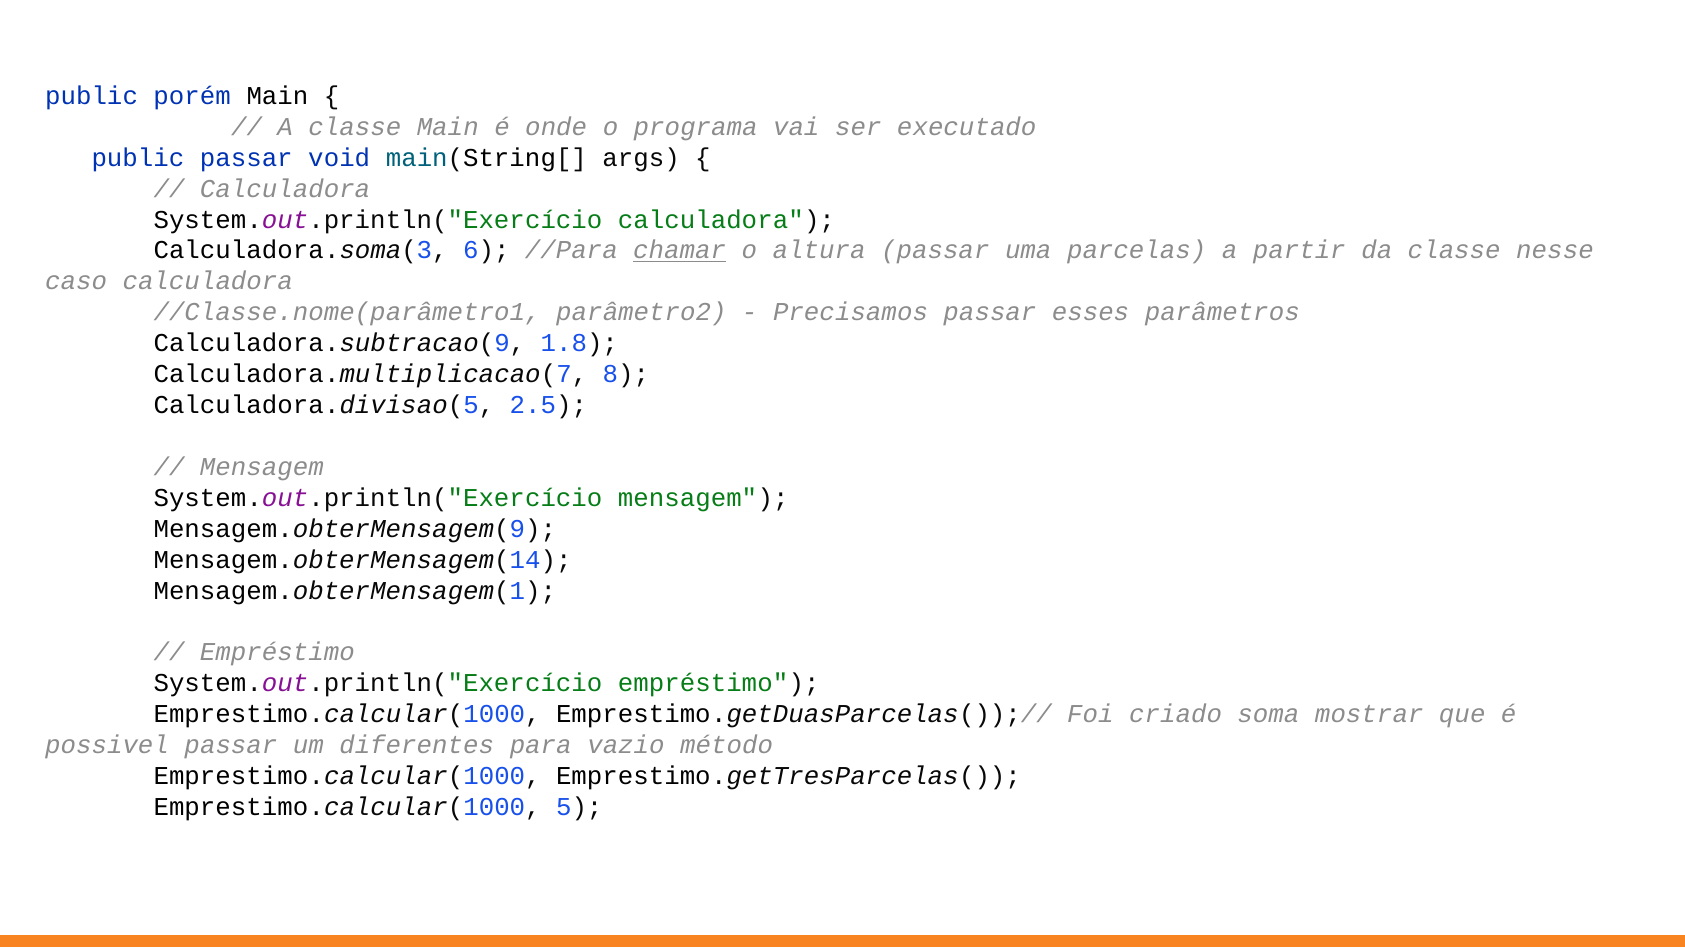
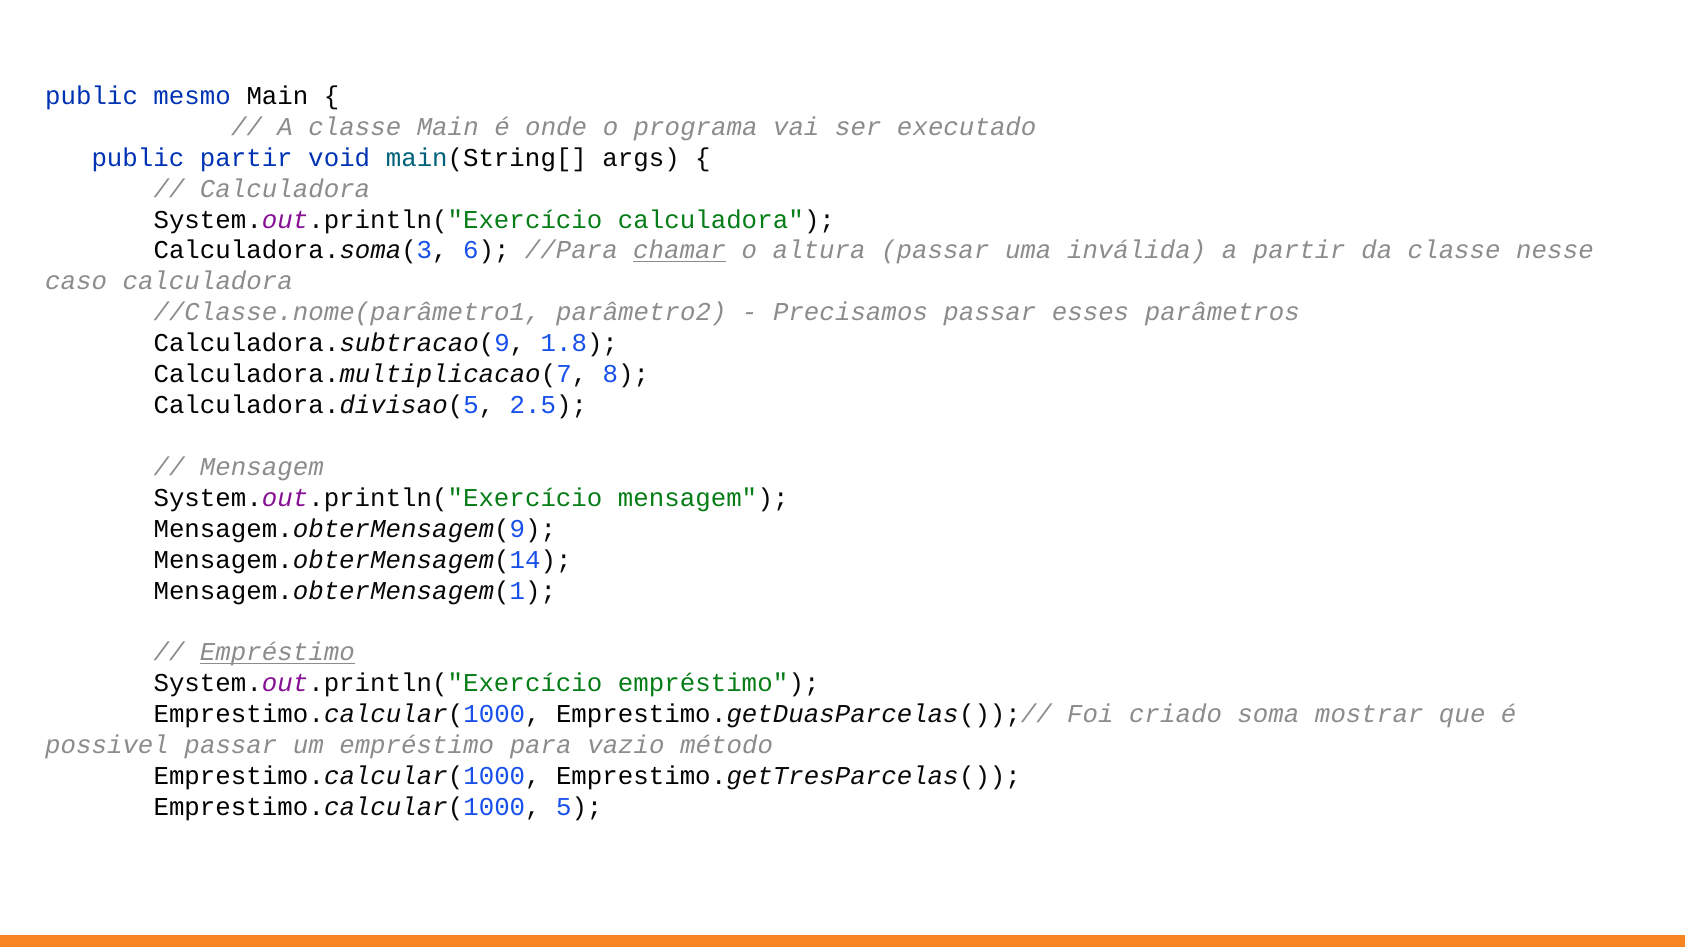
porém: porém -> mesmo
public passar: passar -> partir
parcelas: parcelas -> inválida
Empréstimo at (277, 652) underline: none -> present
um diferentes: diferentes -> empréstimo
